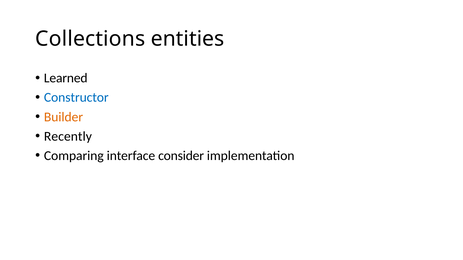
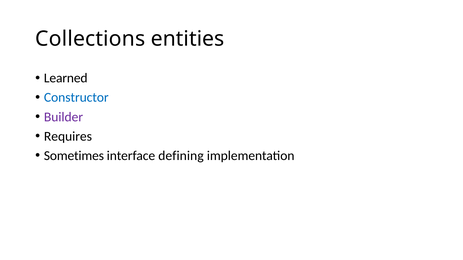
Builder colour: orange -> purple
Recently: Recently -> Requires
Comparing: Comparing -> Sometimes
consider: consider -> defining
